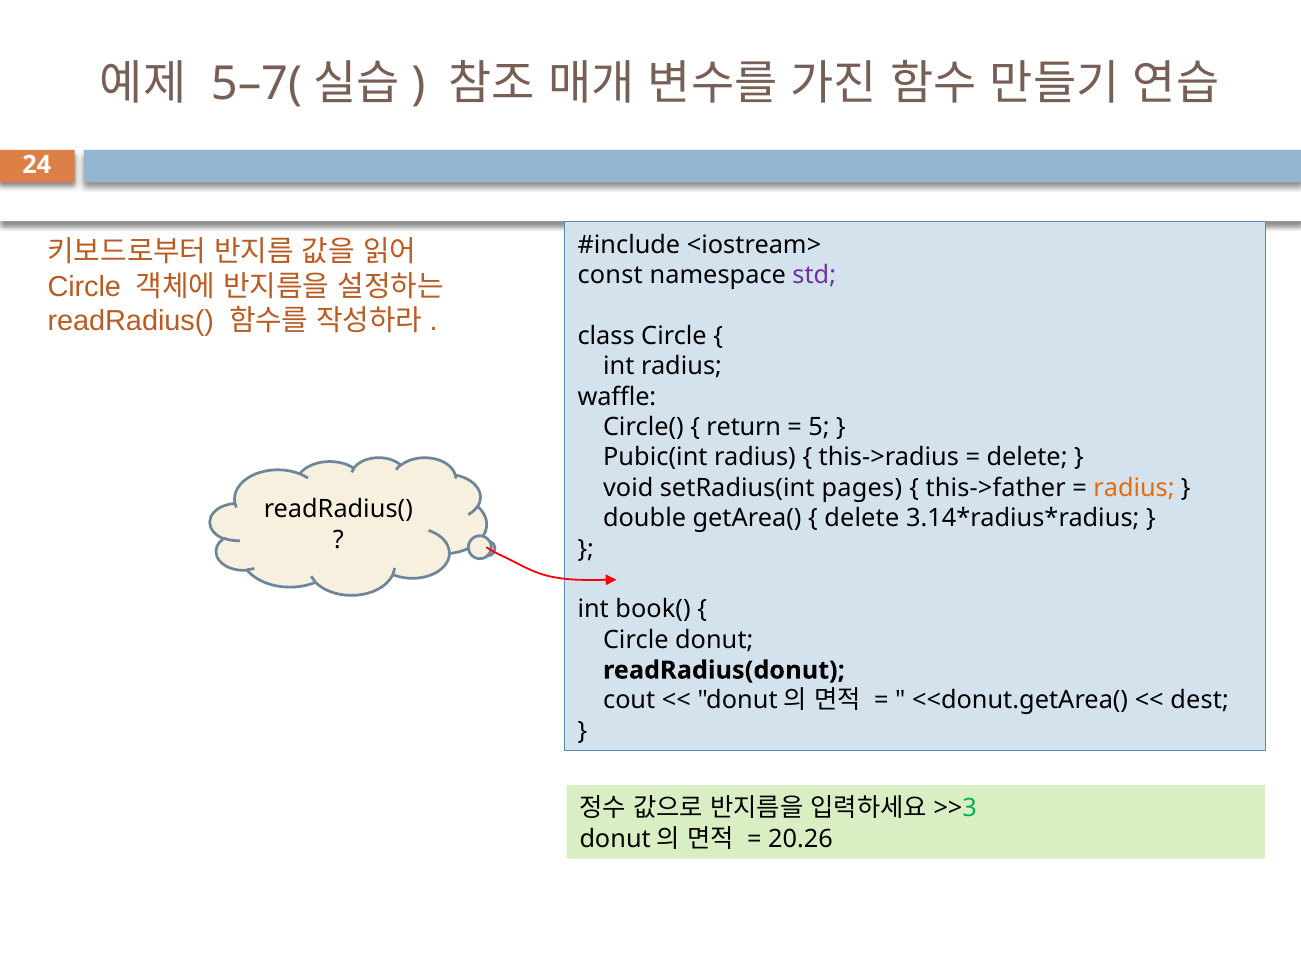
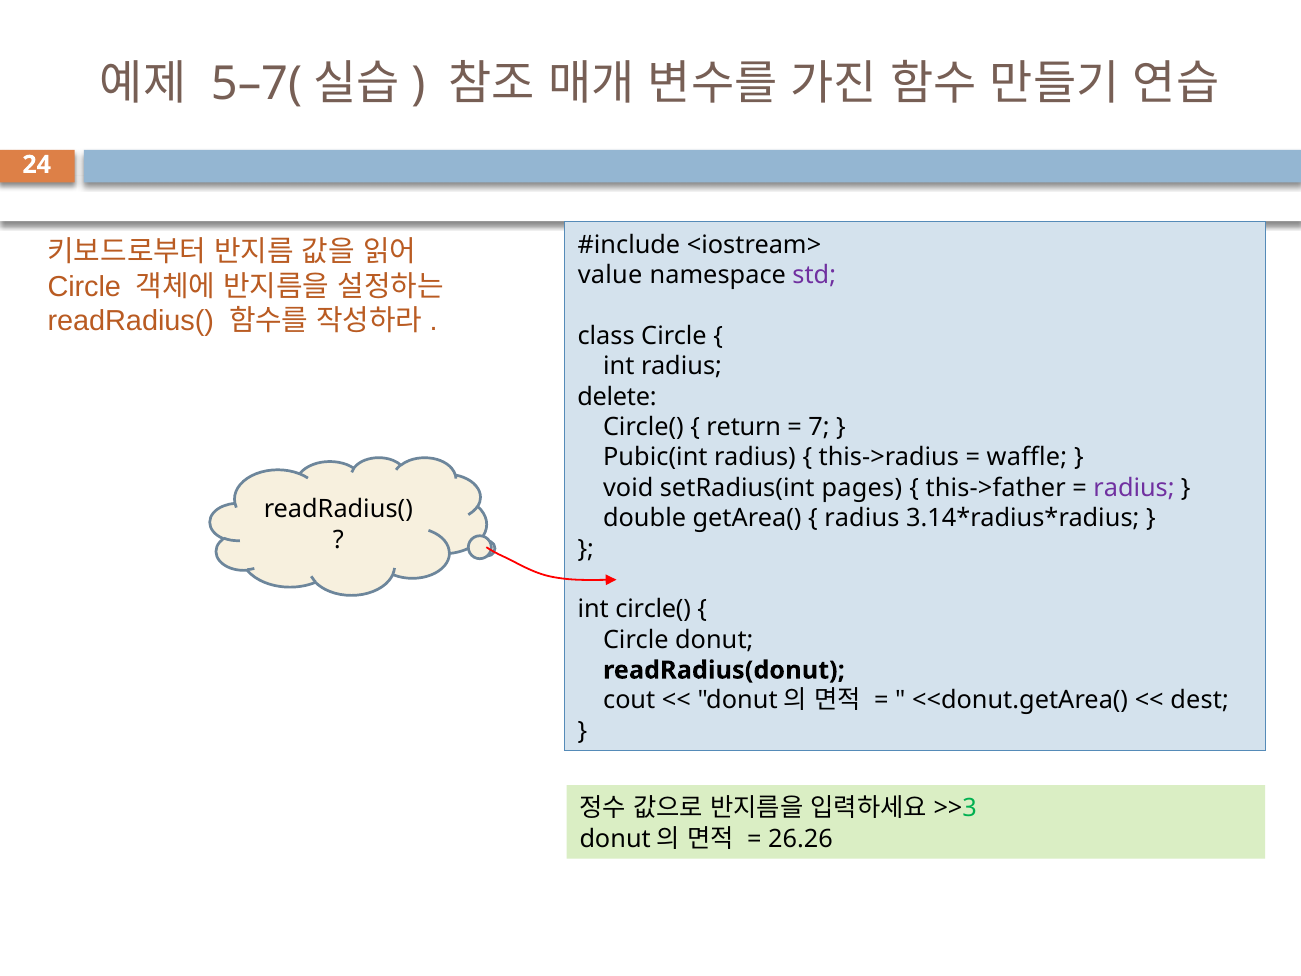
const: const -> value
waffle: waffle -> delete
5: 5 -> 7
delete at (1027, 457): delete -> waffle
radius at (1134, 488) colour: orange -> purple
delete at (862, 518): delete -> radius
int book(: book( -> circle(
20.26: 20.26 -> 26.26
